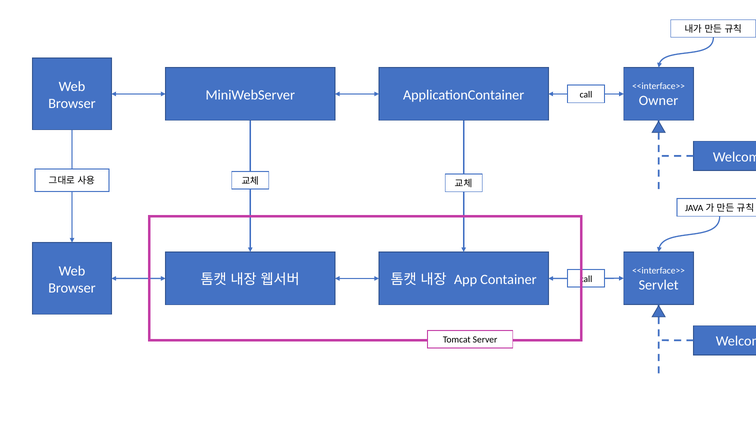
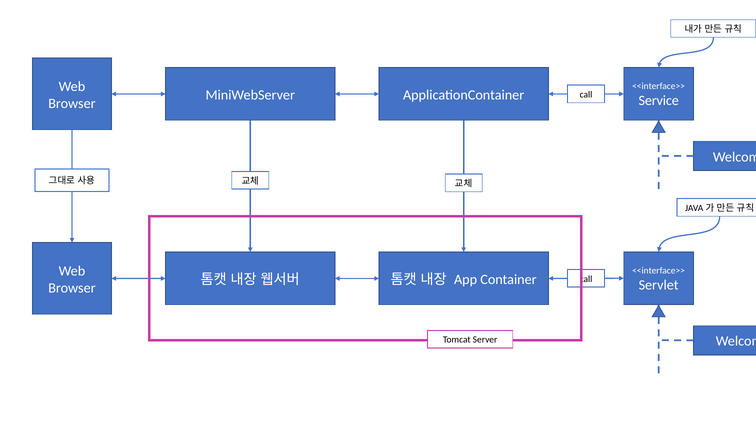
Owner: Owner -> Service
